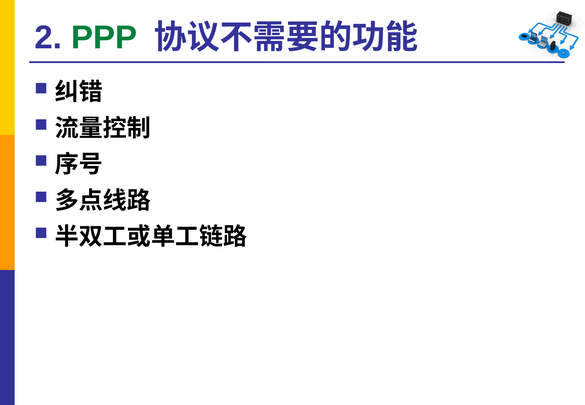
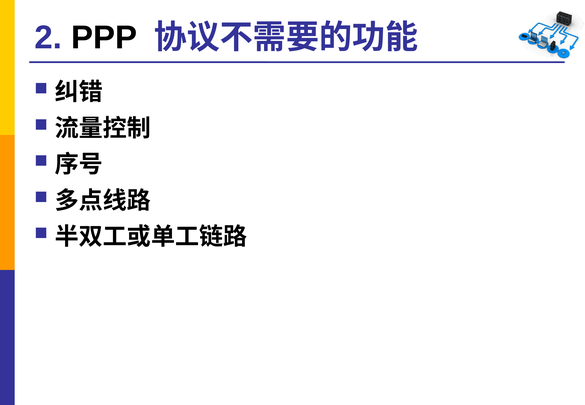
PPP colour: green -> black
